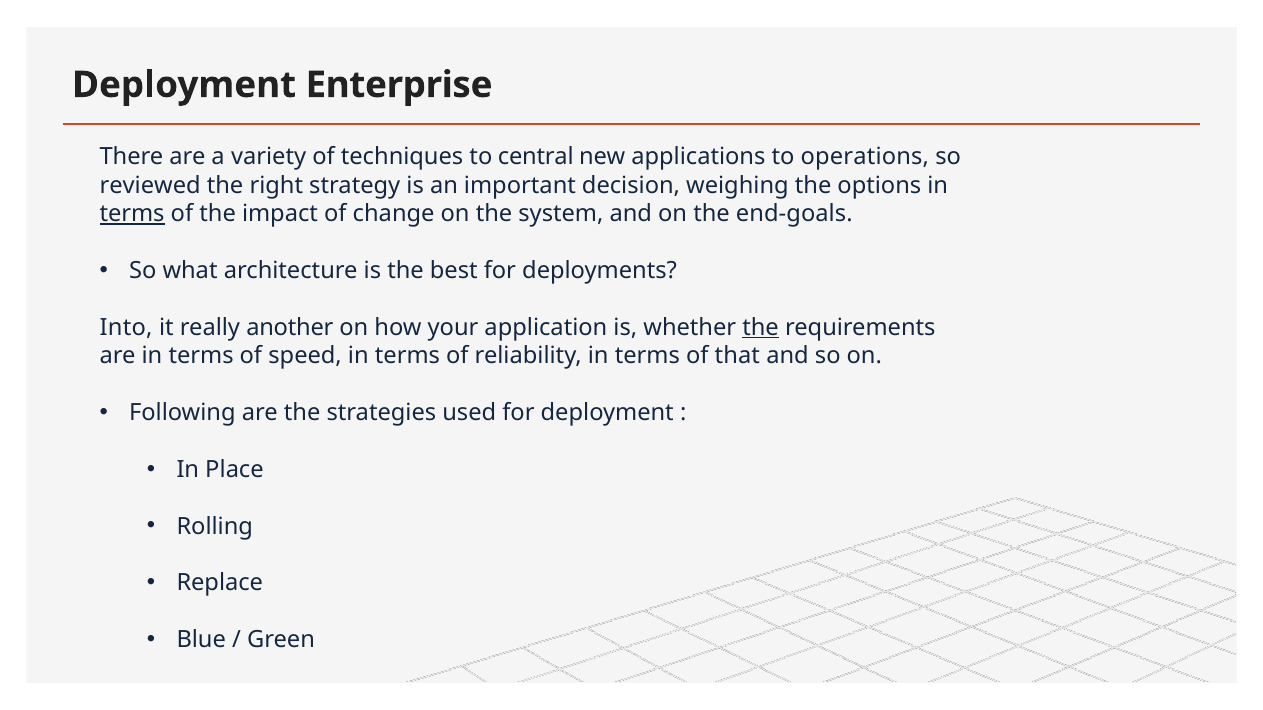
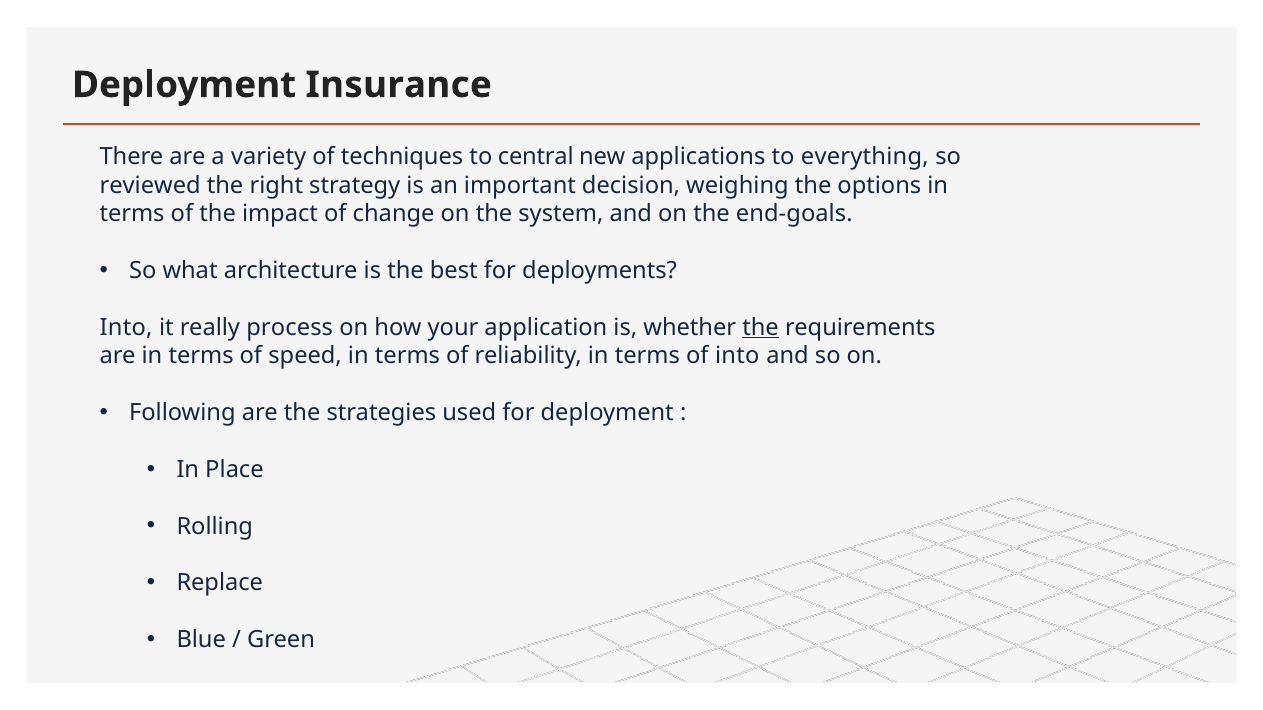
Enterprise: Enterprise -> Insurance
operations: operations -> everything
terms at (132, 214) underline: present -> none
another: another -> process
of that: that -> into
